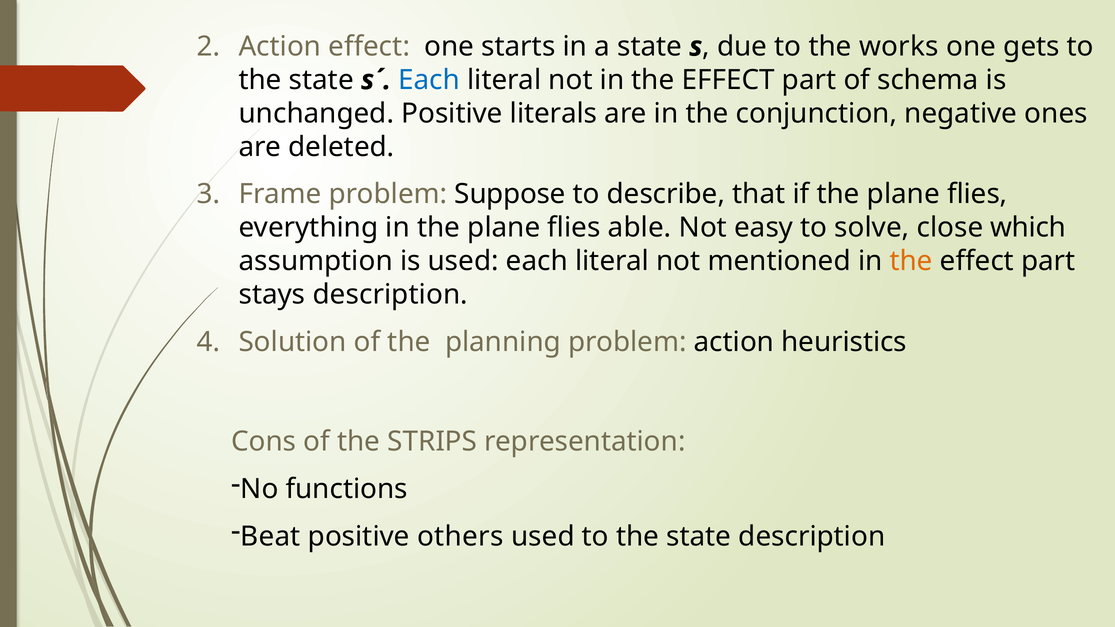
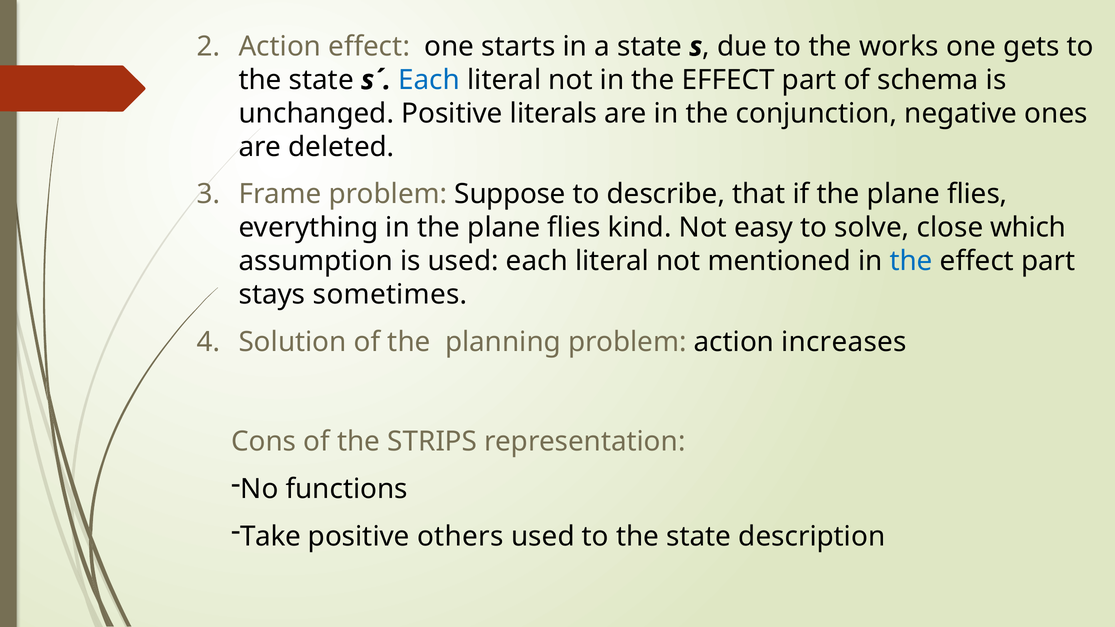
able: able -> kind
the at (911, 261) colour: orange -> blue
stays description: description -> sometimes
heuristics: heuristics -> increases
Beat: Beat -> Take
